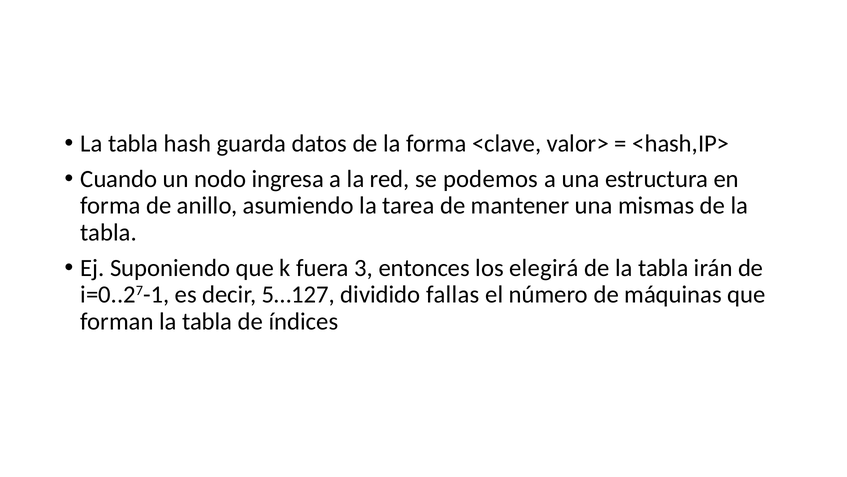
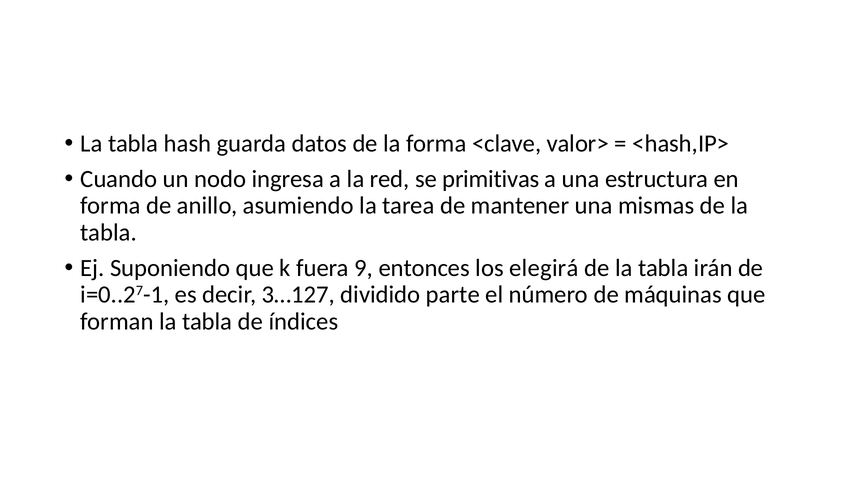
podemos: podemos -> primitivas
3: 3 -> 9
5…127: 5…127 -> 3…127
fallas: fallas -> parte
